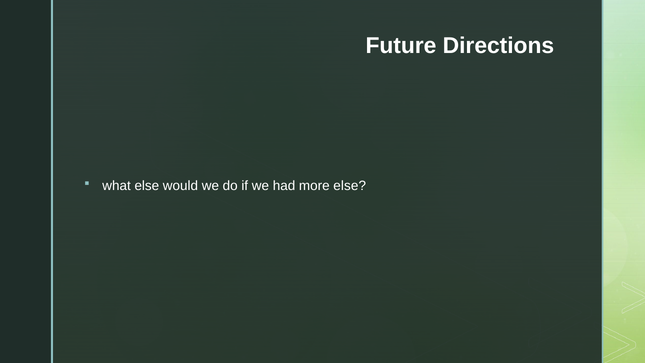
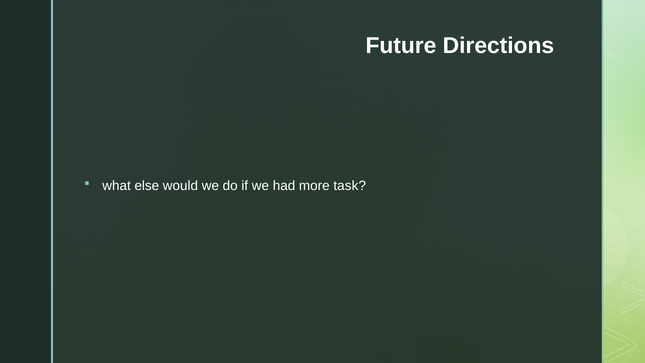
more else: else -> task
